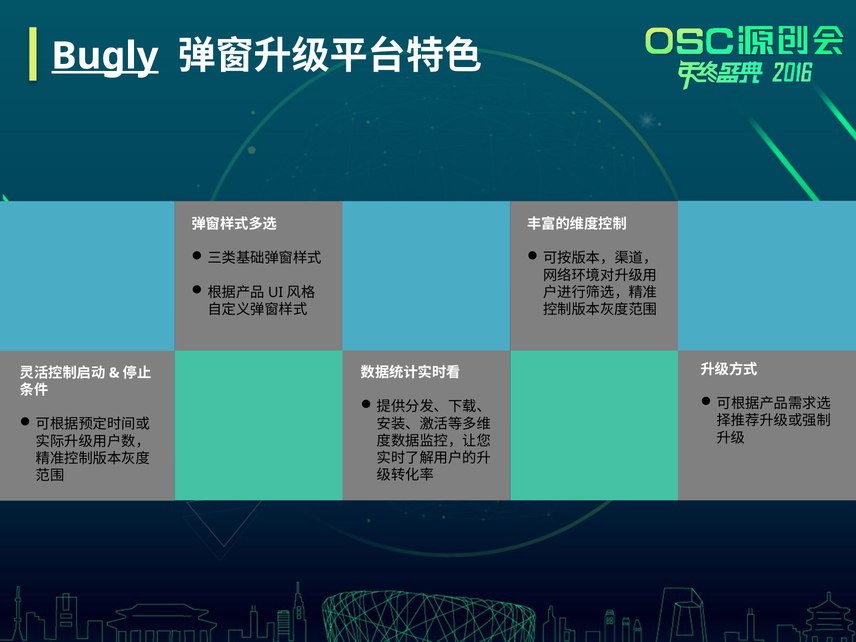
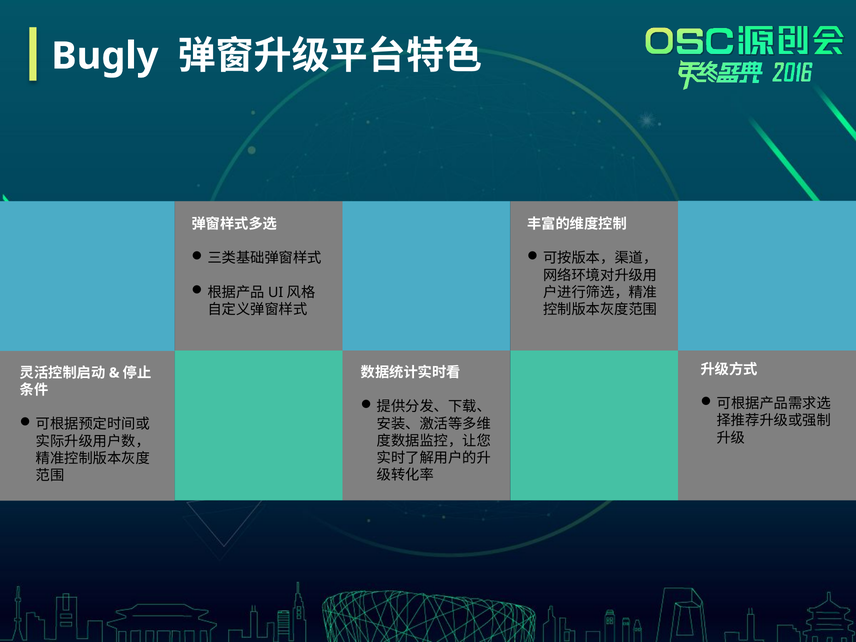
Bugly underline: present -> none
